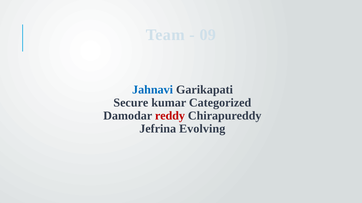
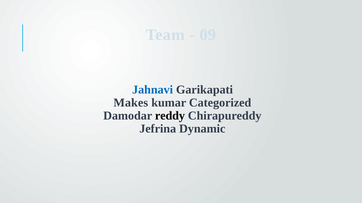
Secure: Secure -> Makes
reddy colour: red -> black
Evolving: Evolving -> Dynamic
